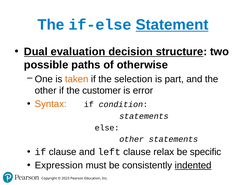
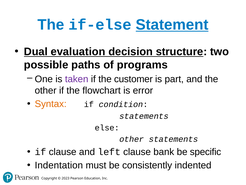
otherwise: otherwise -> programs
taken colour: orange -> purple
selection: selection -> customer
customer: customer -> flowchart
relax: relax -> bank
Expression: Expression -> Indentation
indented underline: present -> none
